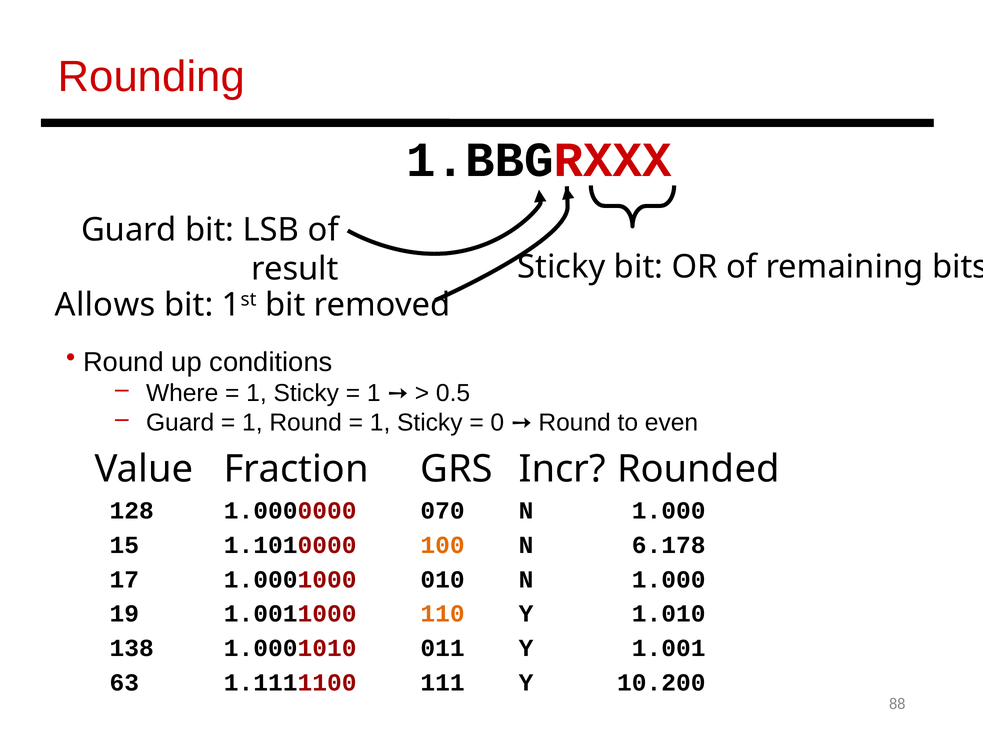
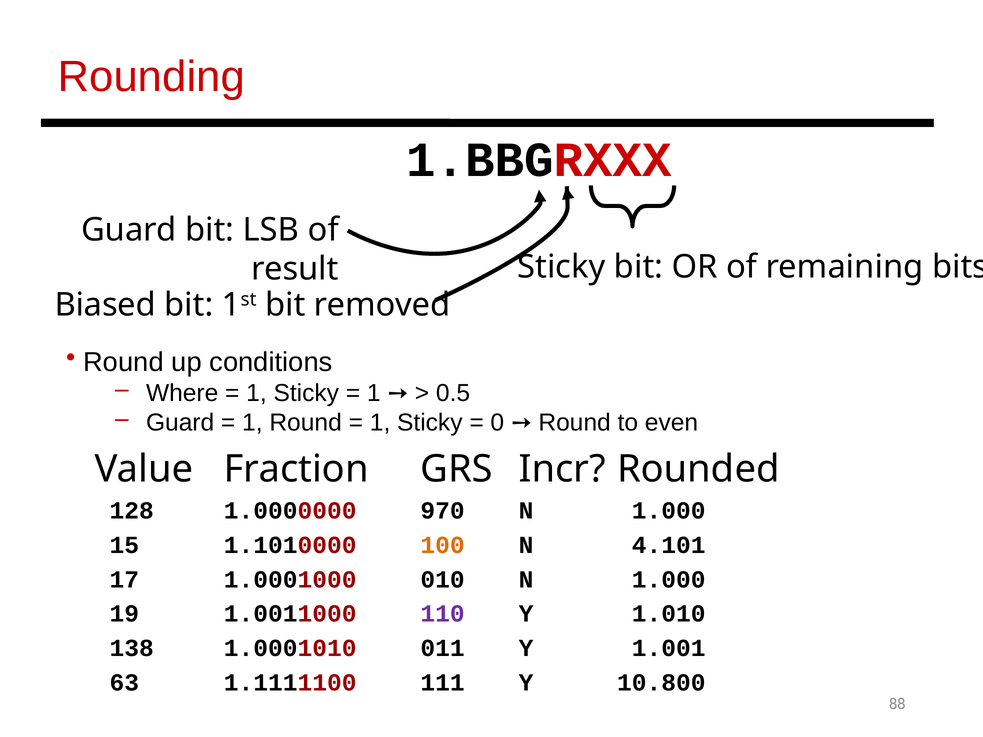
Allows: Allows -> Biased
070: 070 -> 970
6.178: 6.178 -> 4.101
110 colour: orange -> purple
10.200: 10.200 -> 10.800
